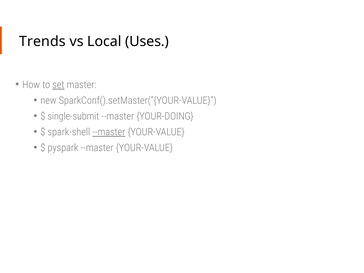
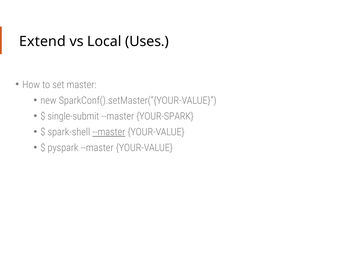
Trends: Trends -> Extend
set underline: present -> none
YOUR-DOING: YOUR-DOING -> YOUR-SPARK
